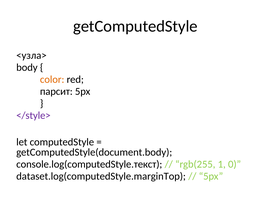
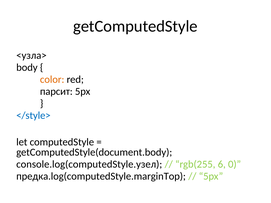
</style> colour: purple -> blue
console.log(computedStyle.текст: console.log(computedStyle.текст -> console.log(computedStyle.узел
1: 1 -> 6
dataset.log(computedStyle.marginTop: dataset.log(computedStyle.marginTop -> предка.log(computedStyle.marginTop
